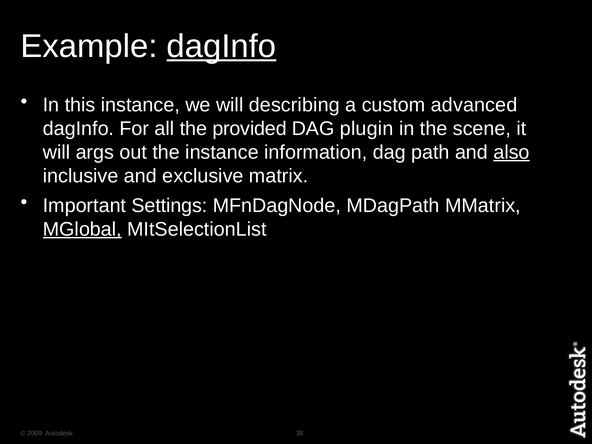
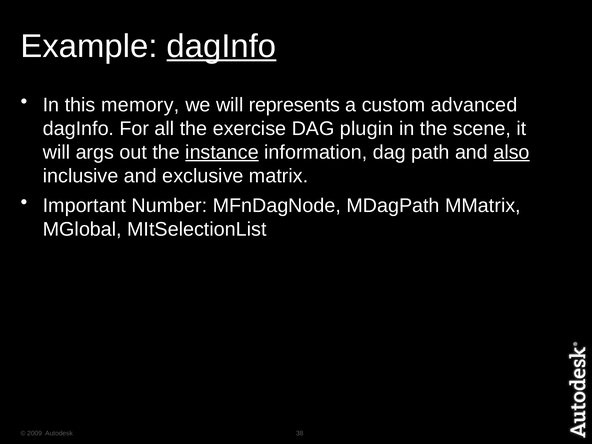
this instance: instance -> memory
describing: describing -> represents
provided: provided -> exercise
instance at (222, 152) underline: none -> present
Settings: Settings -> Number
MGlobal underline: present -> none
